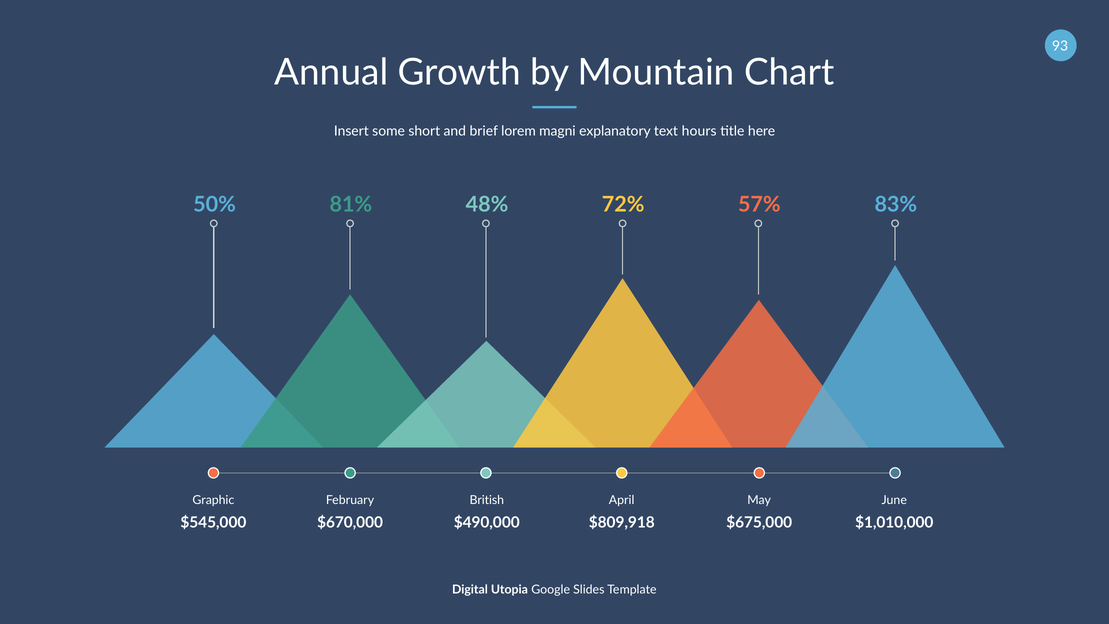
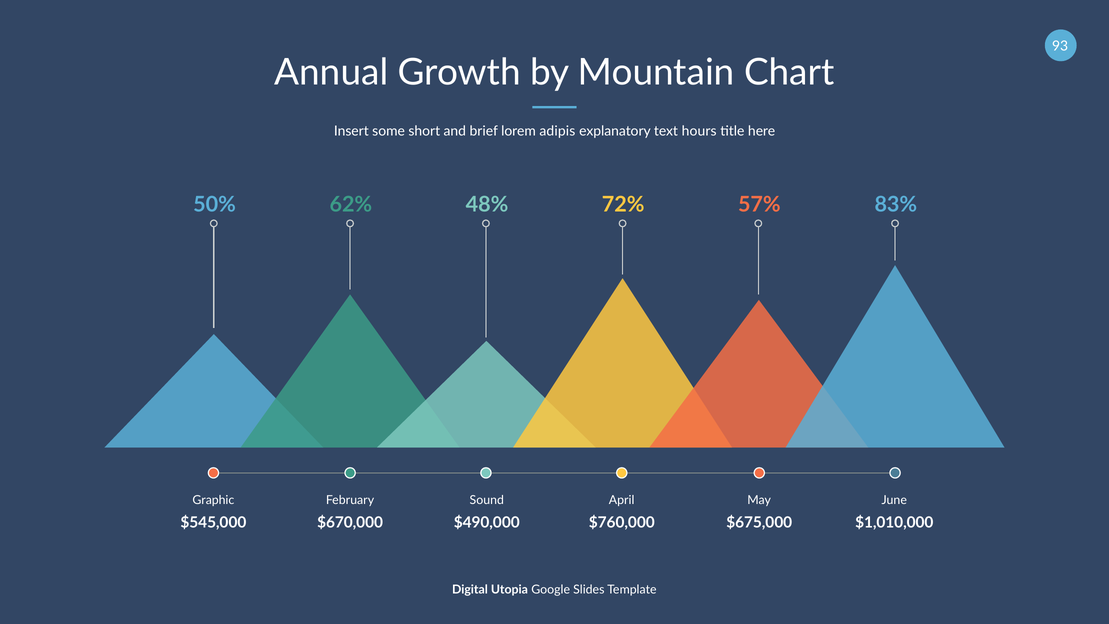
magni: magni -> adipis
81%: 81% -> 62%
British: British -> Sound
$809,918: $809,918 -> $760,000
